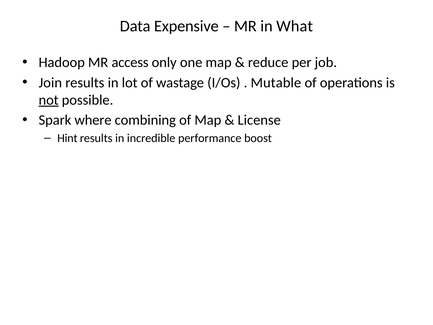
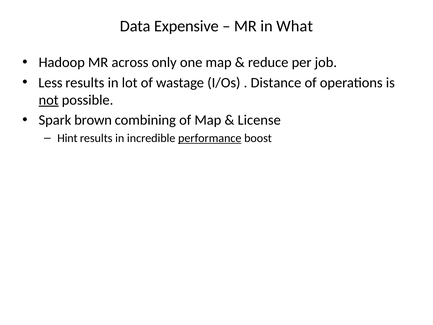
access: access -> across
Join: Join -> Less
Mutable: Mutable -> Distance
where: where -> brown
performance underline: none -> present
